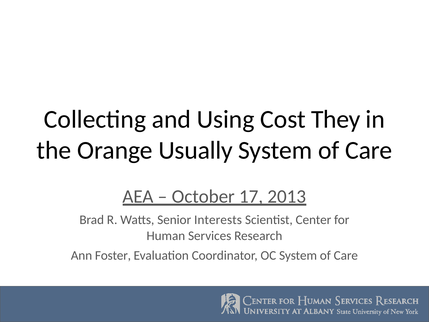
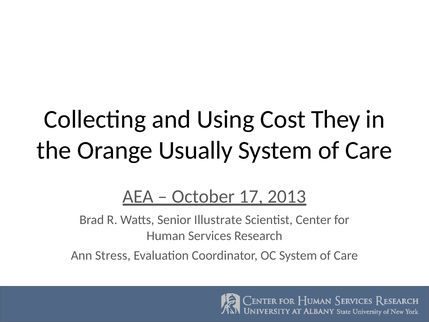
Interests: Interests -> Illustrate
Foster: Foster -> Stress
